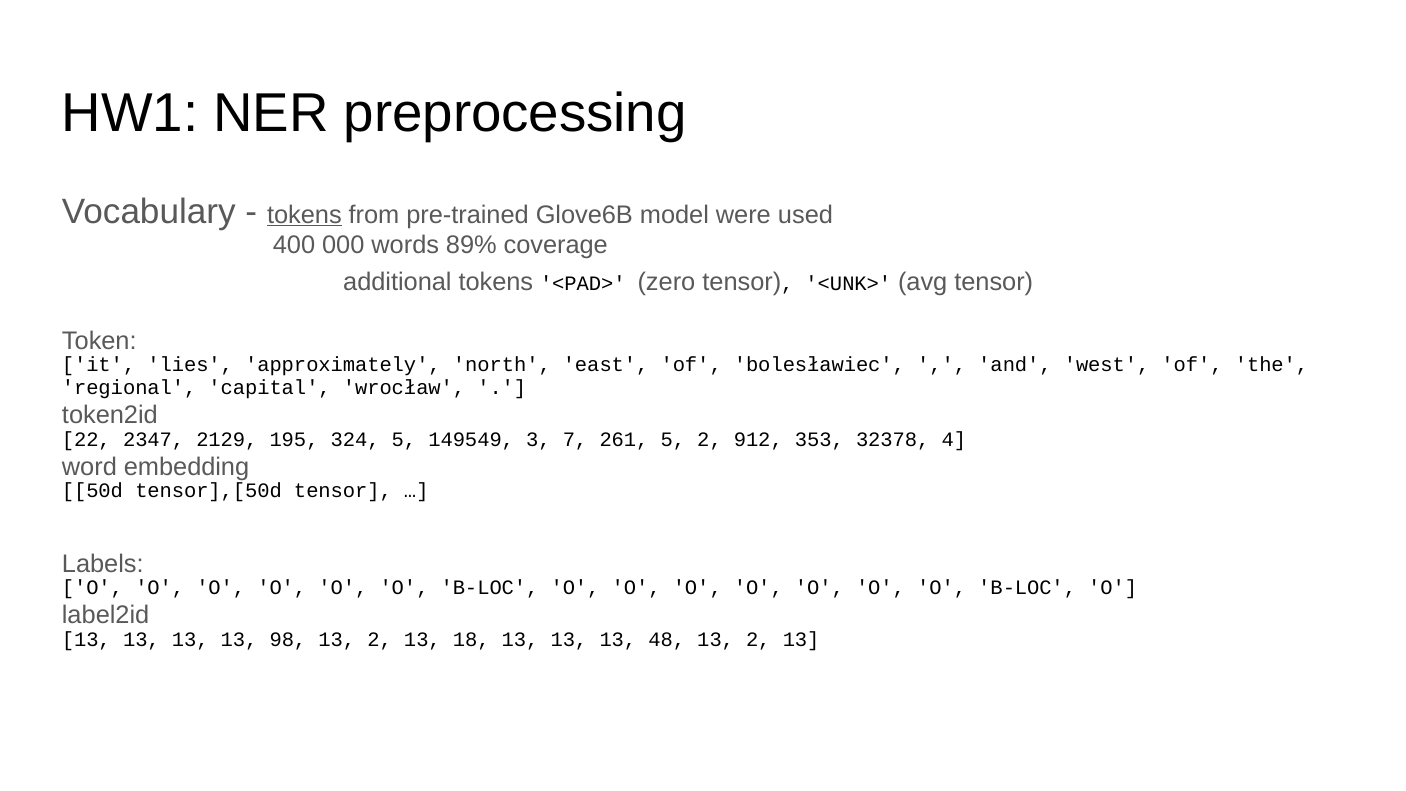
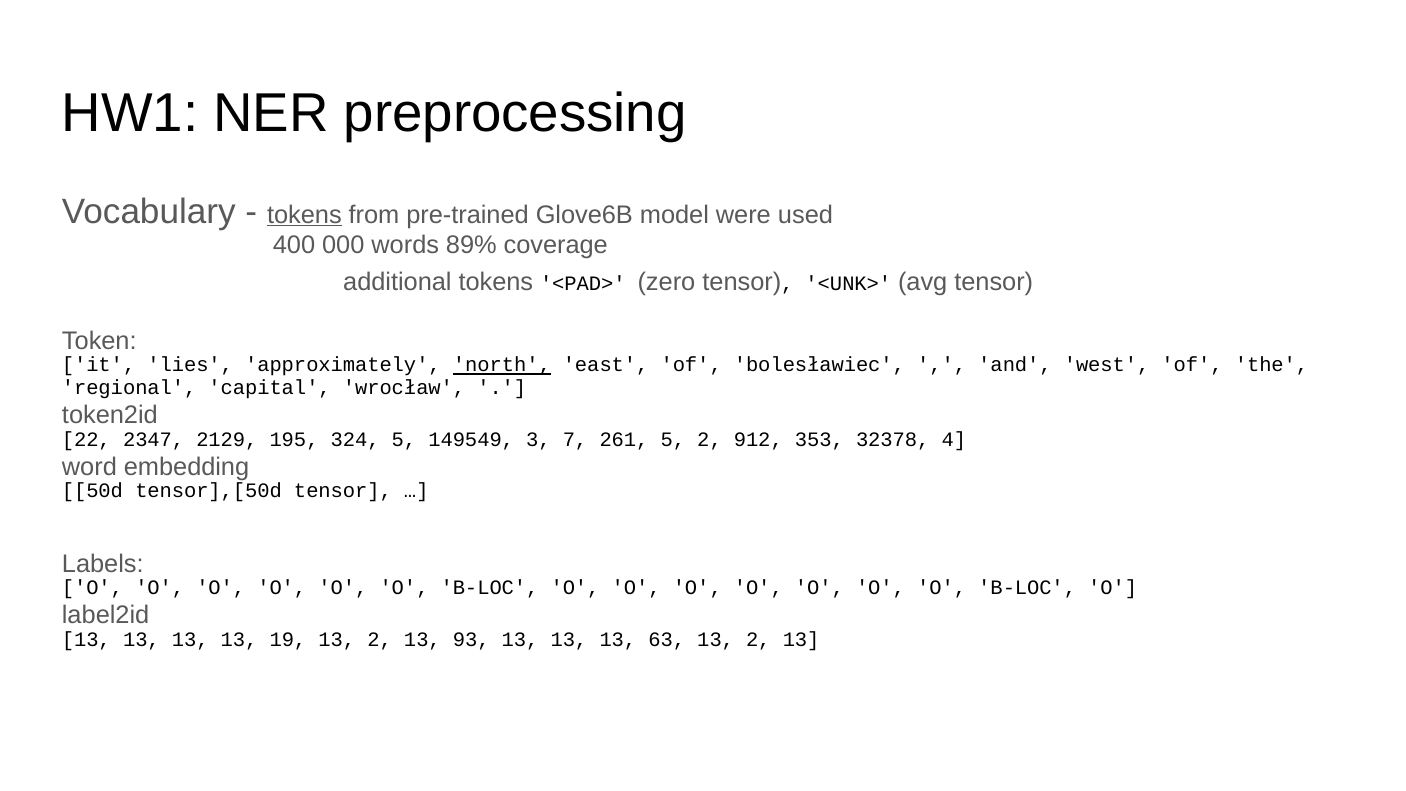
north underline: none -> present
98: 98 -> 19
18: 18 -> 93
48: 48 -> 63
